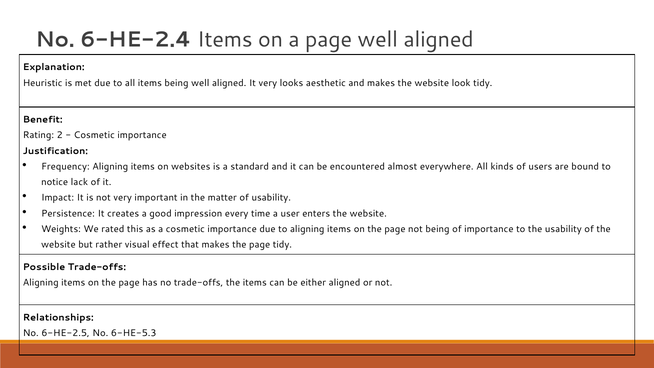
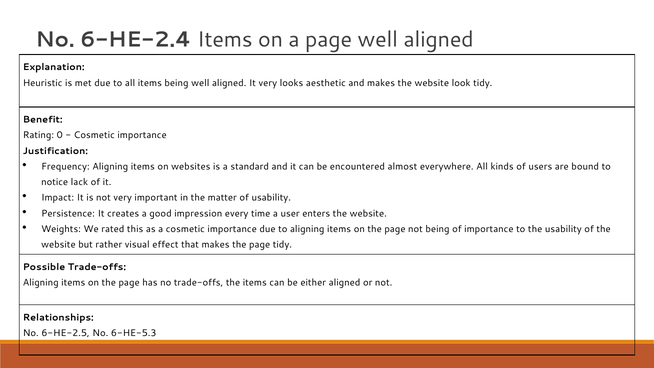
2: 2 -> 0
